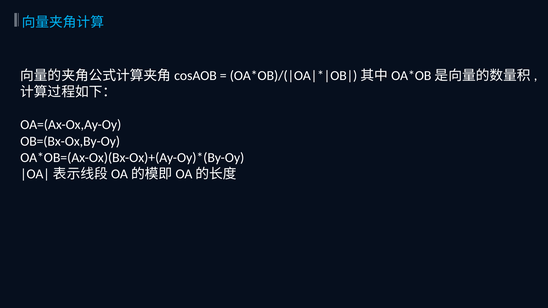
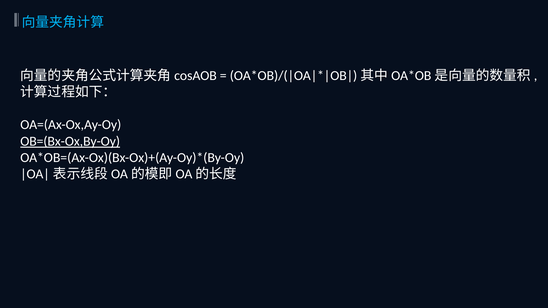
OB=(Bx-Ox,By-Oy underline: none -> present
